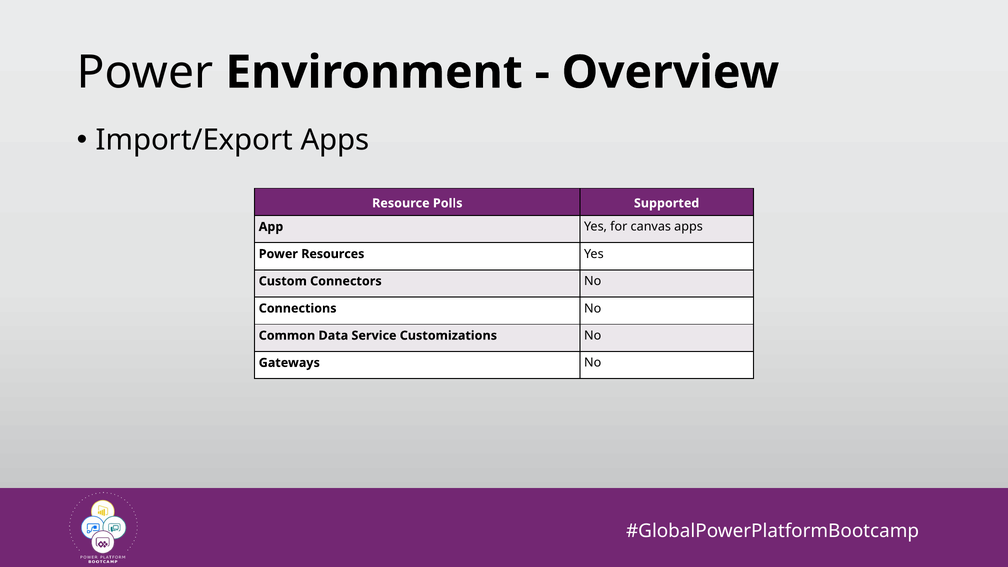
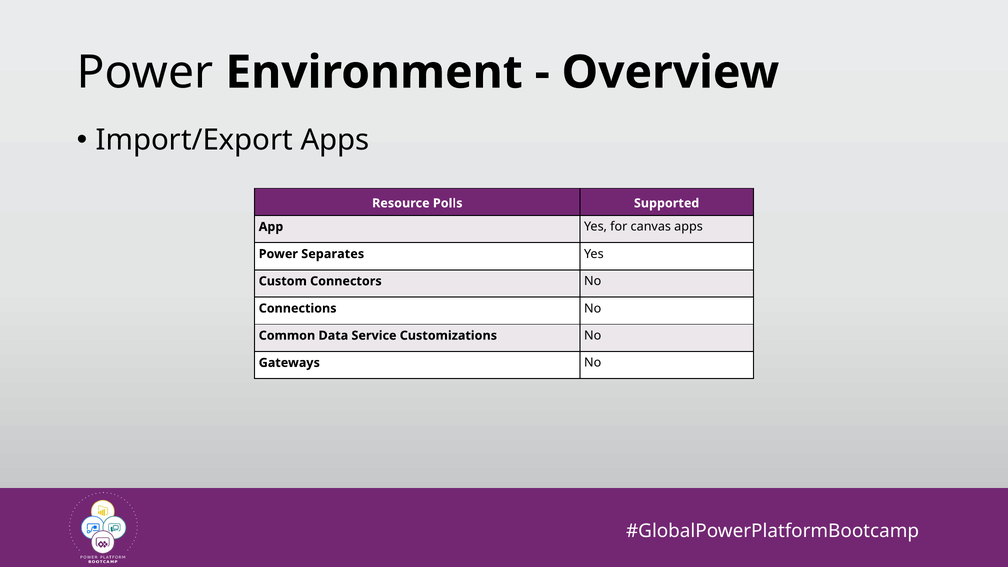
Resources: Resources -> Separates
